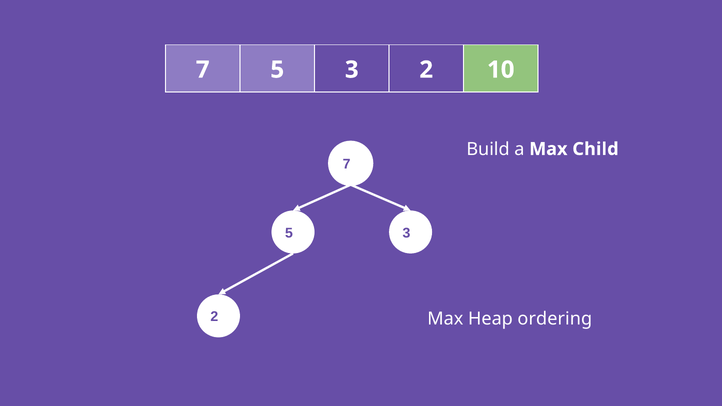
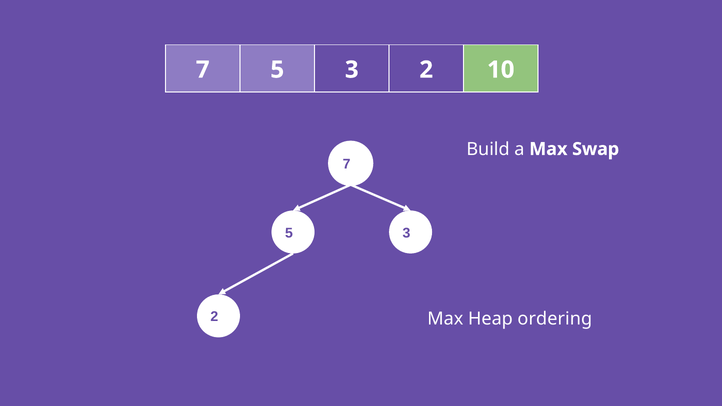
Child: Child -> Swap
